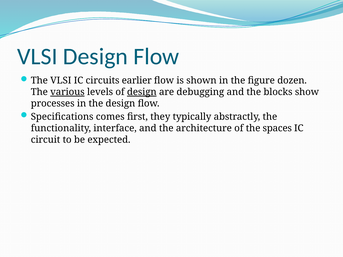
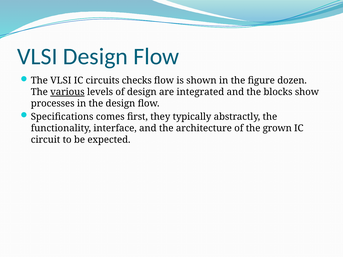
earlier: earlier -> checks
design at (142, 92) underline: present -> none
debugging: debugging -> integrated
spaces: spaces -> grown
